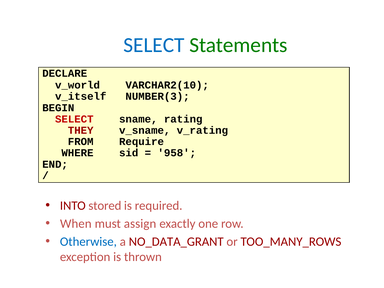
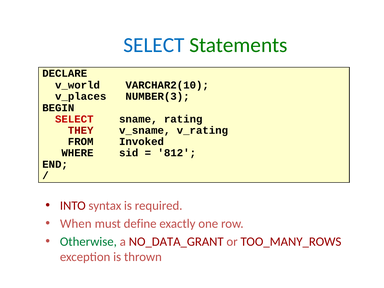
v_itself: v_itself -> v_places
Require: Require -> Invoked
958: 958 -> 812
stored: stored -> syntax
assign: assign -> define
Otherwise colour: blue -> green
